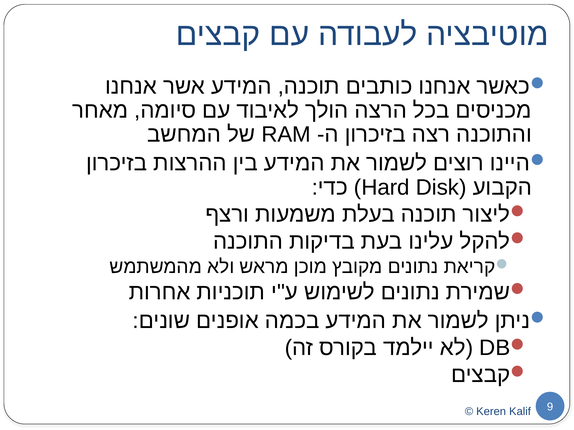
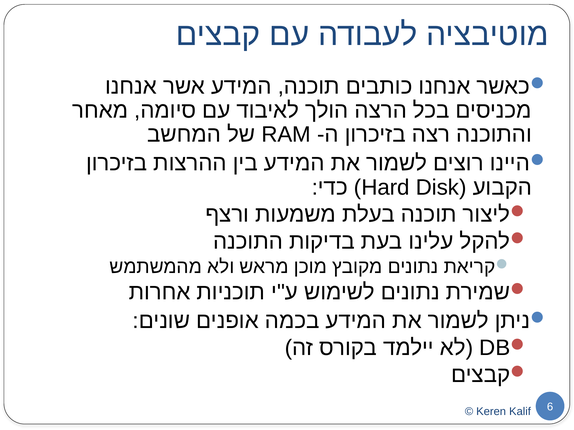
9: 9 -> 6
